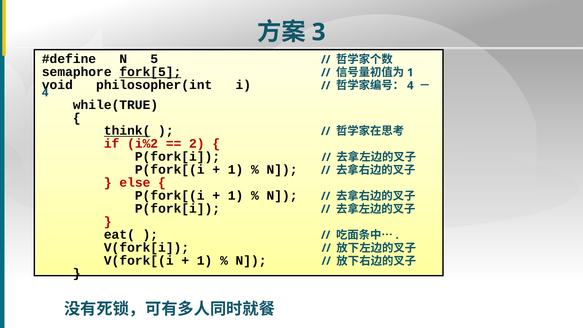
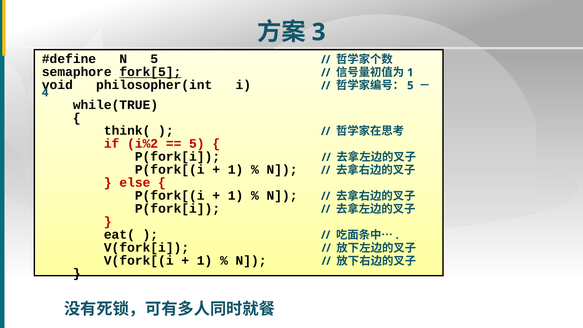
4 at (410, 85): 4 -> 5
think( underline: present -> none
2 at (197, 144): 2 -> 5
